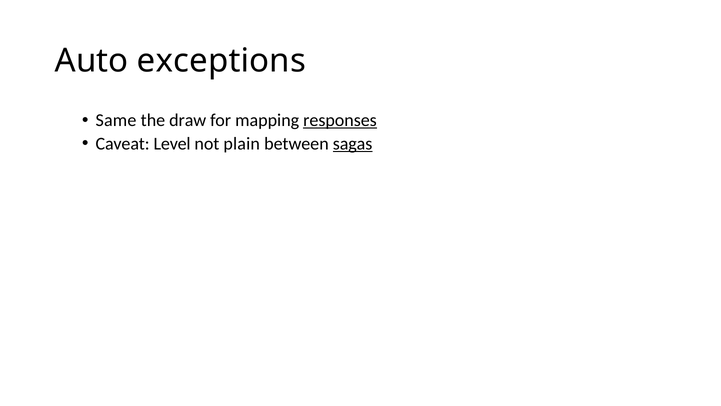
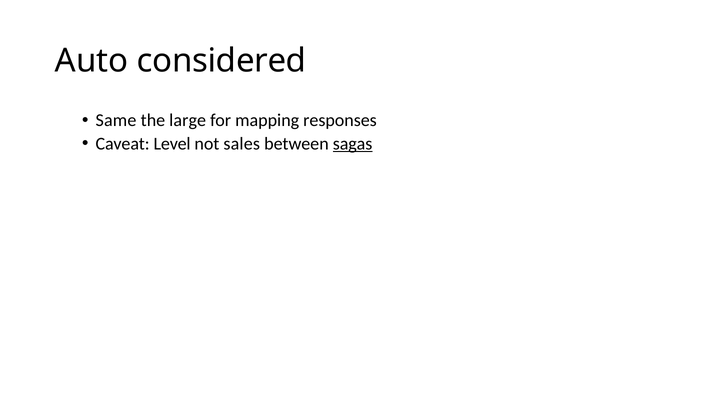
exceptions: exceptions -> considered
draw: draw -> large
responses underline: present -> none
plain: plain -> sales
